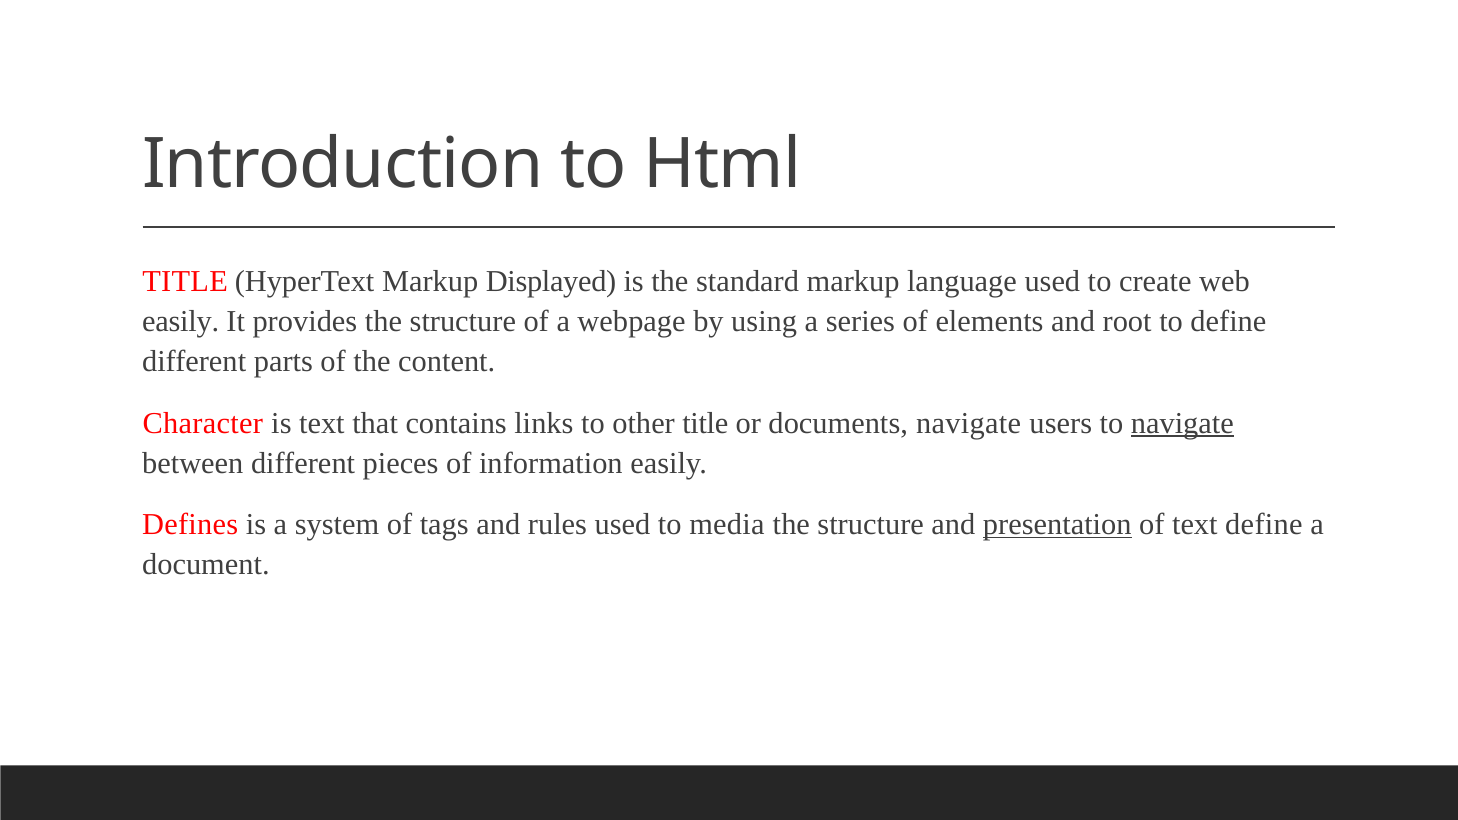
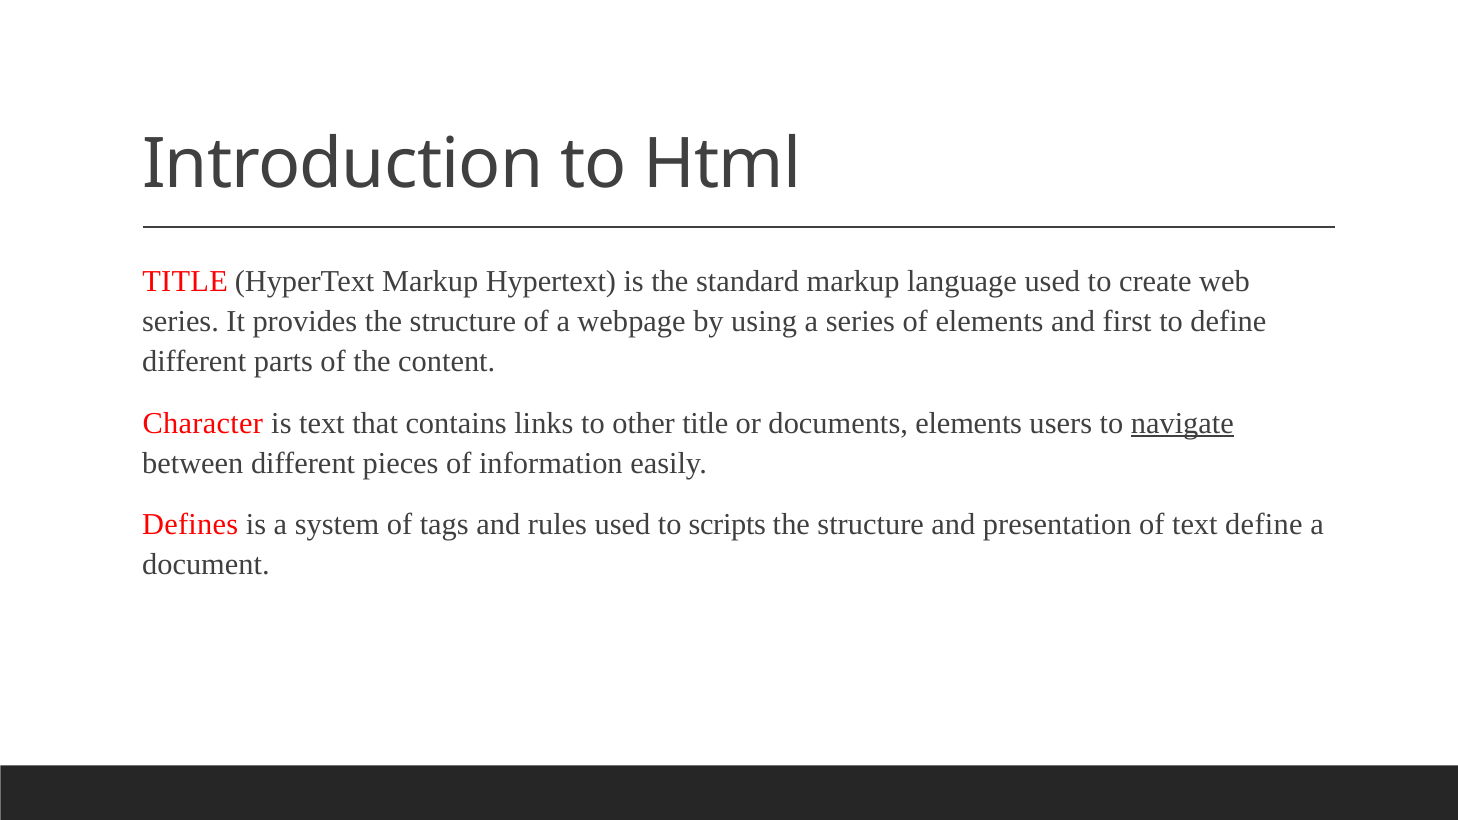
Markup Displayed: Displayed -> Hypertext
easily at (181, 322): easily -> series
root: root -> first
documents navigate: navigate -> elements
media: media -> scripts
presentation underline: present -> none
